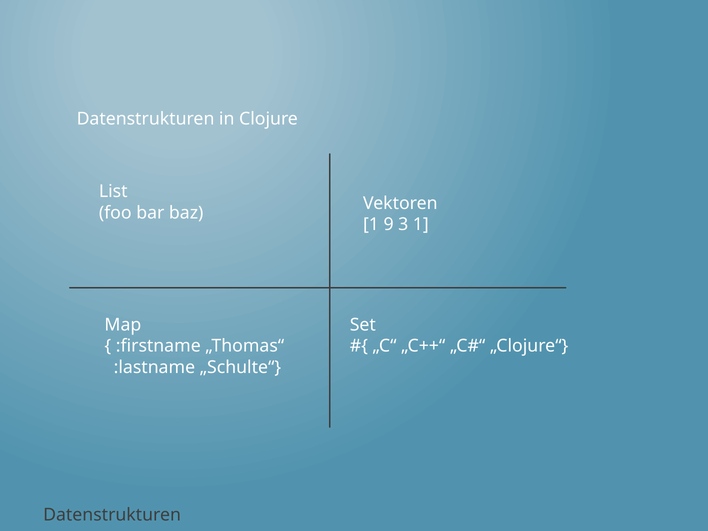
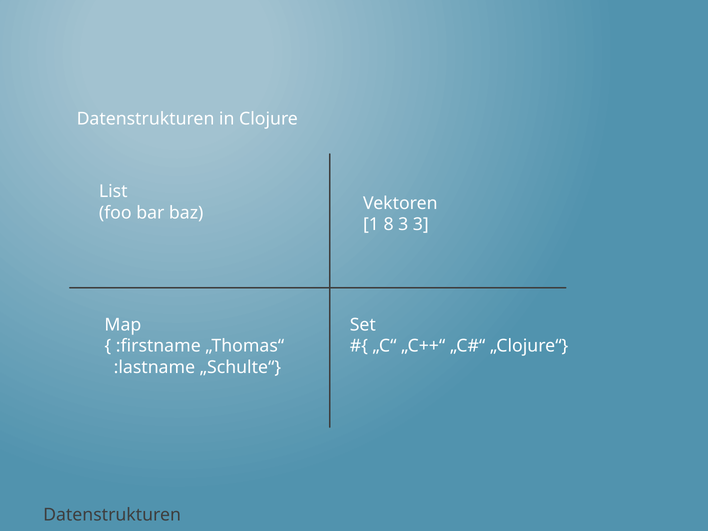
9: 9 -> 8
3 1: 1 -> 3
